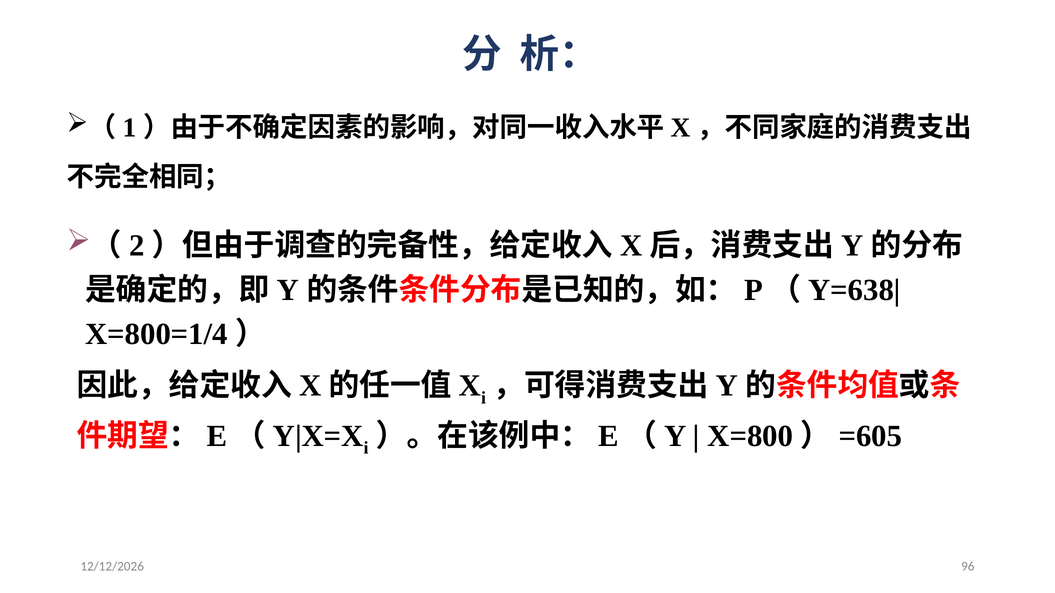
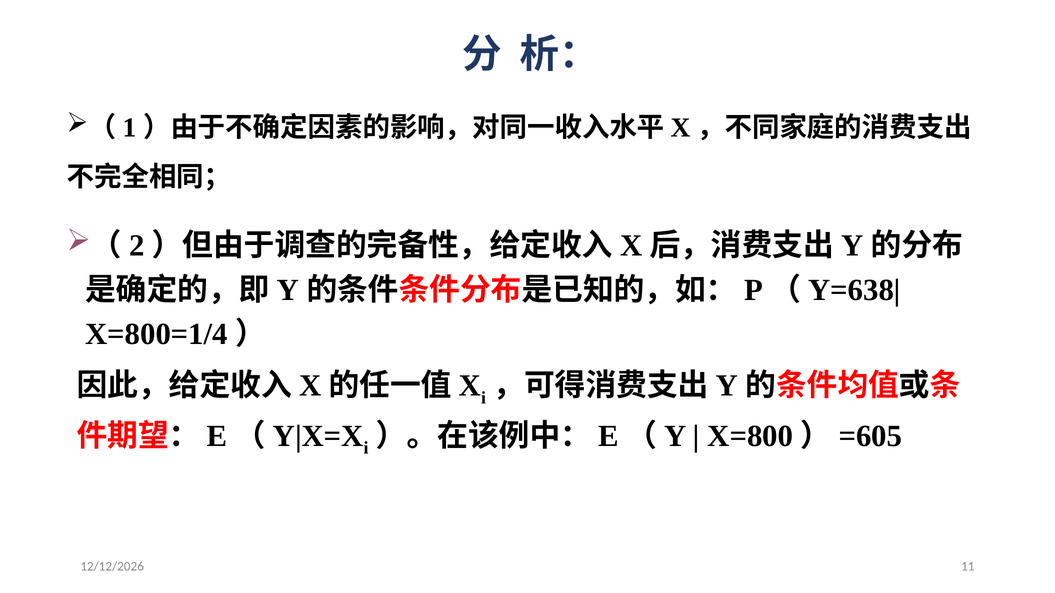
96: 96 -> 11
